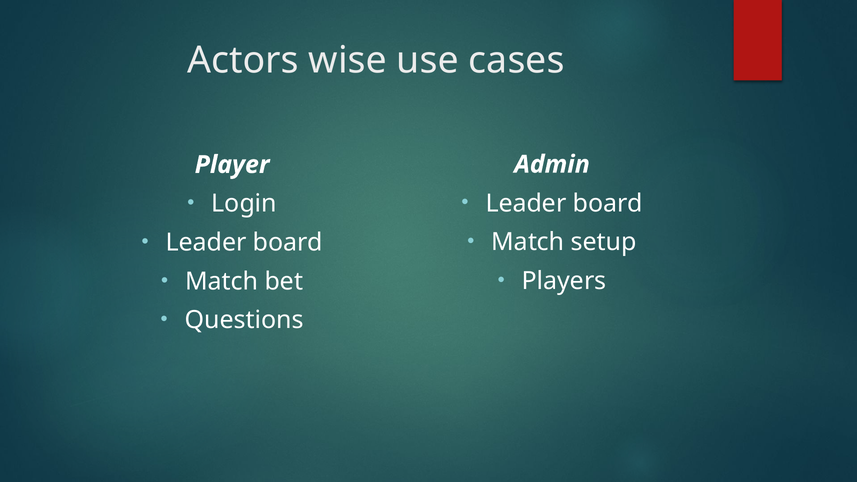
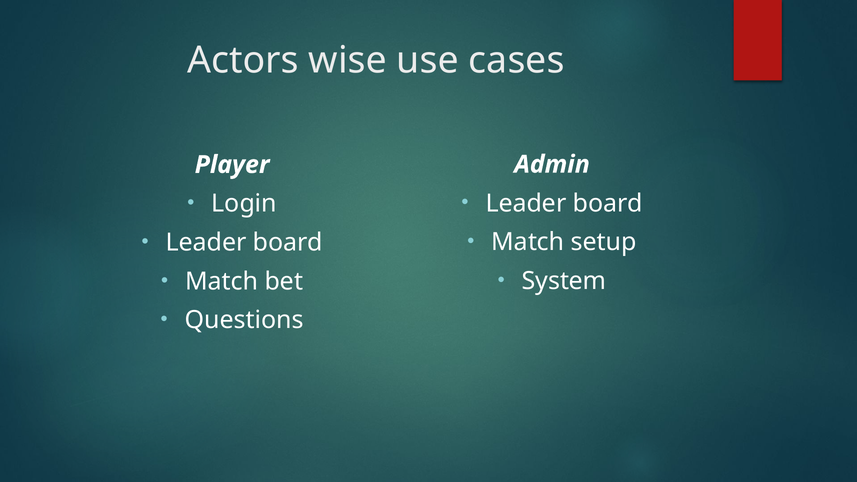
Players: Players -> System
